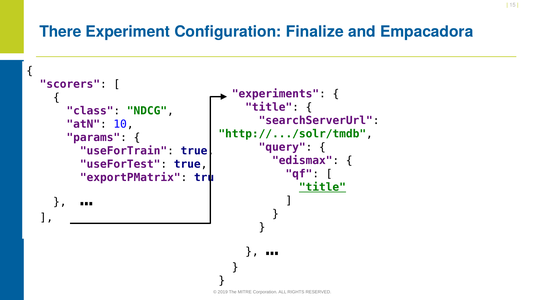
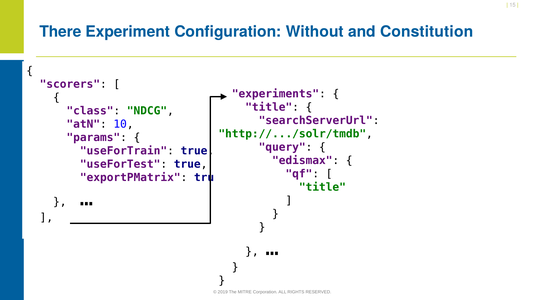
Finalize: Finalize -> Without
Empacadora: Empacadora -> Constitution
title at (322, 187) underline: present -> none
